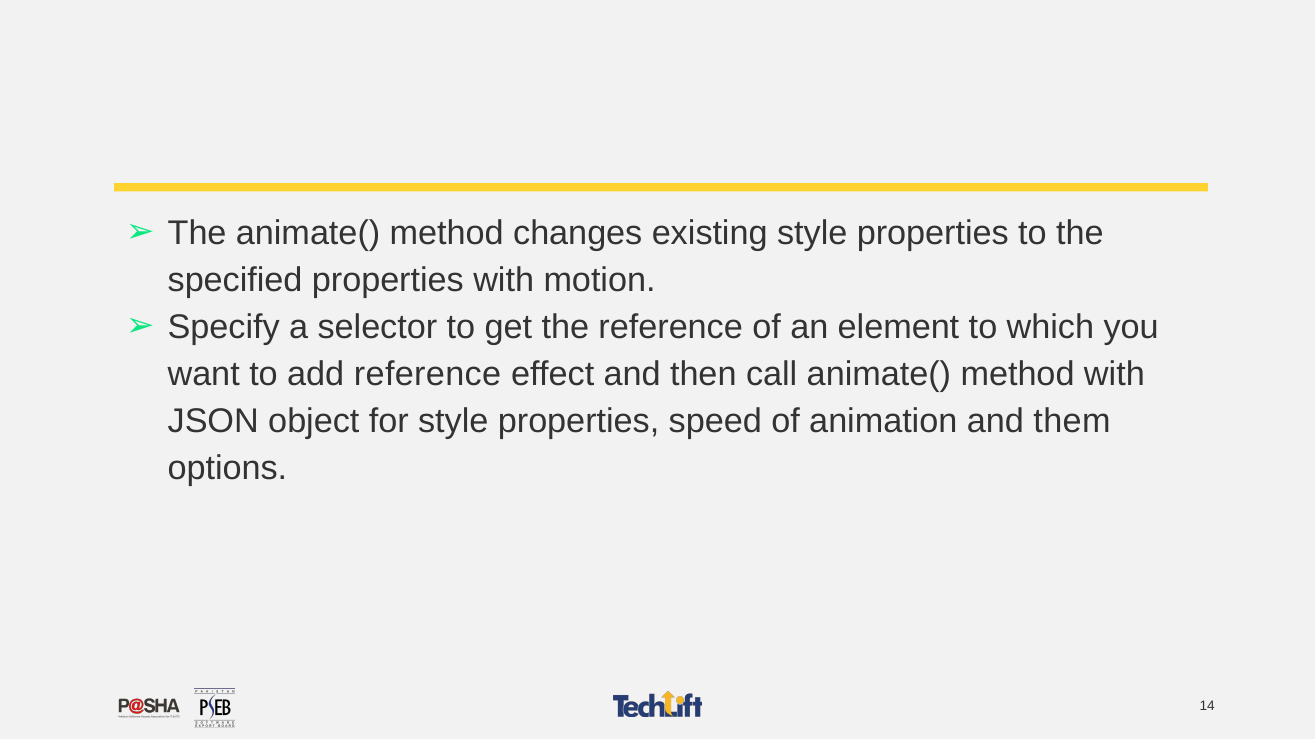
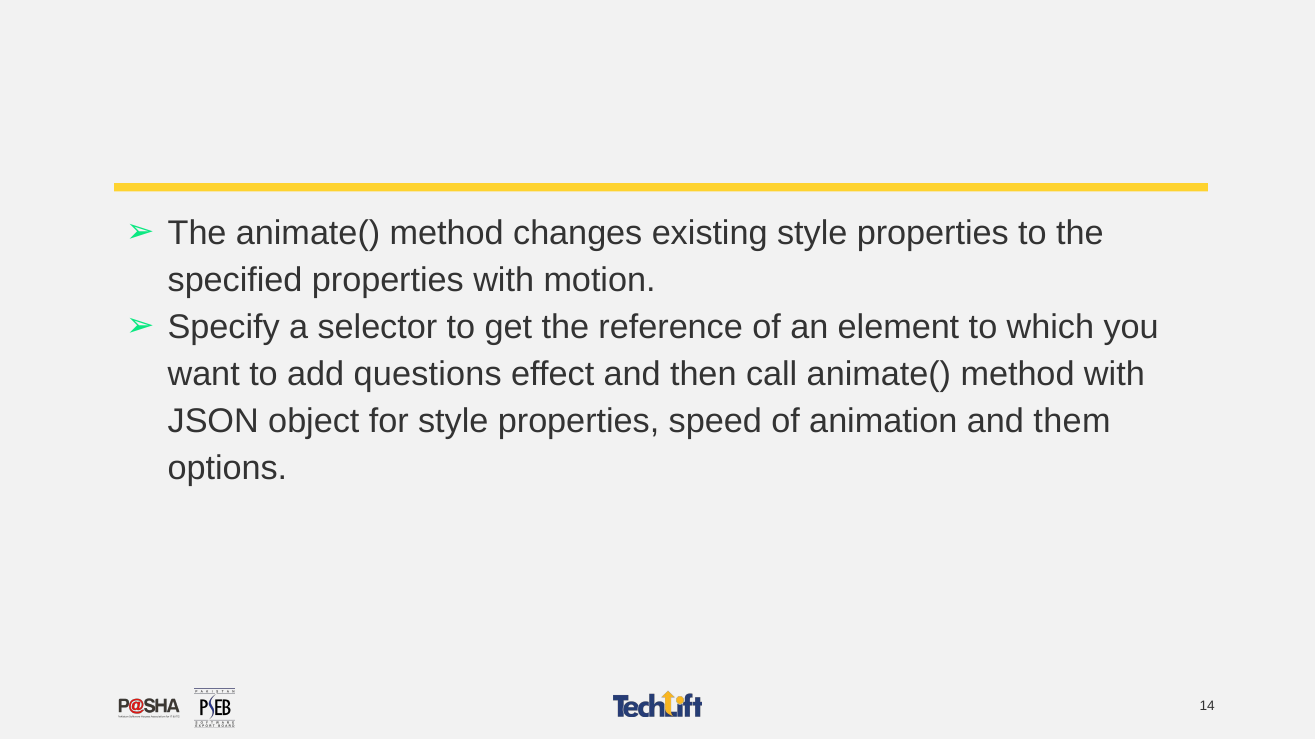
add reference: reference -> questions
